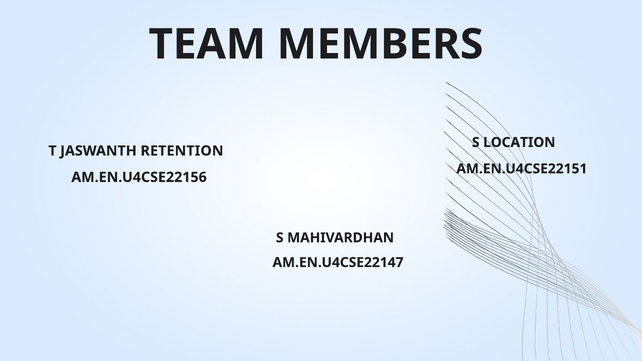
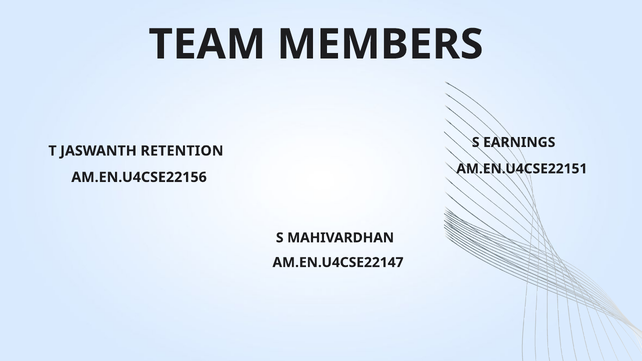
LOCATION: LOCATION -> EARNINGS
